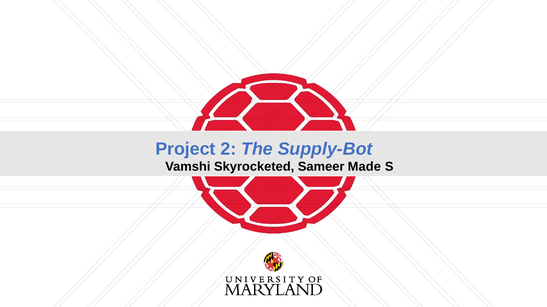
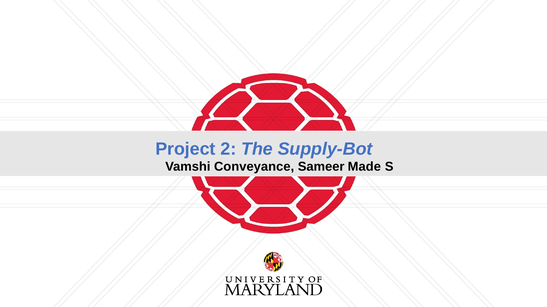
Skyrocketed: Skyrocketed -> Conveyance
